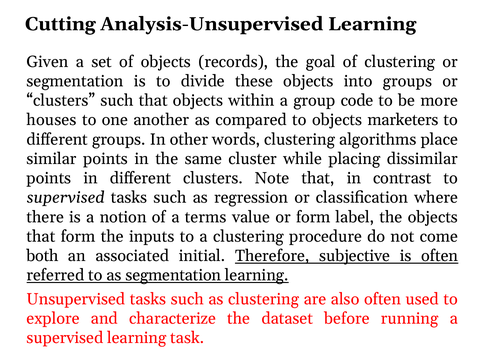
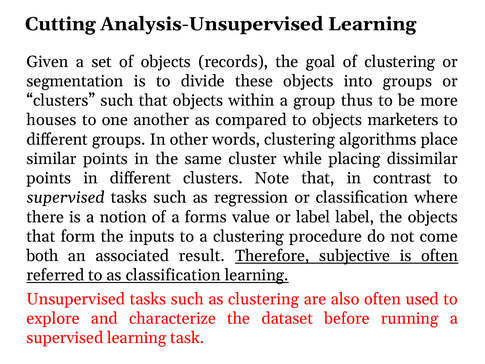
code: code -> thus
terms: terms -> forms
or form: form -> label
initial: initial -> result
as segmentation: segmentation -> classification
